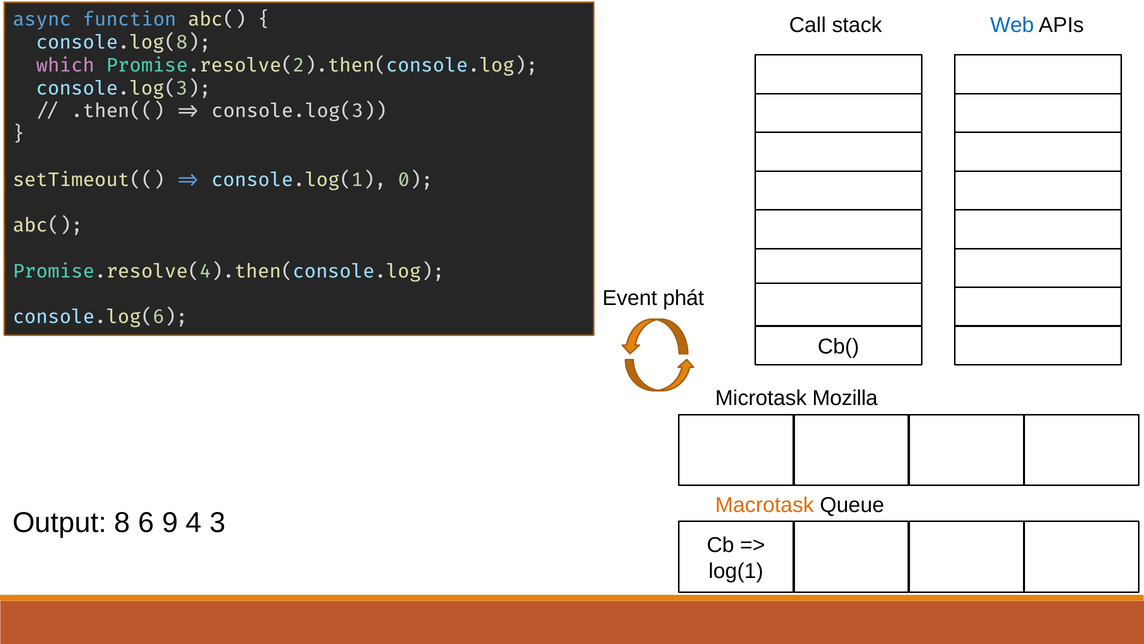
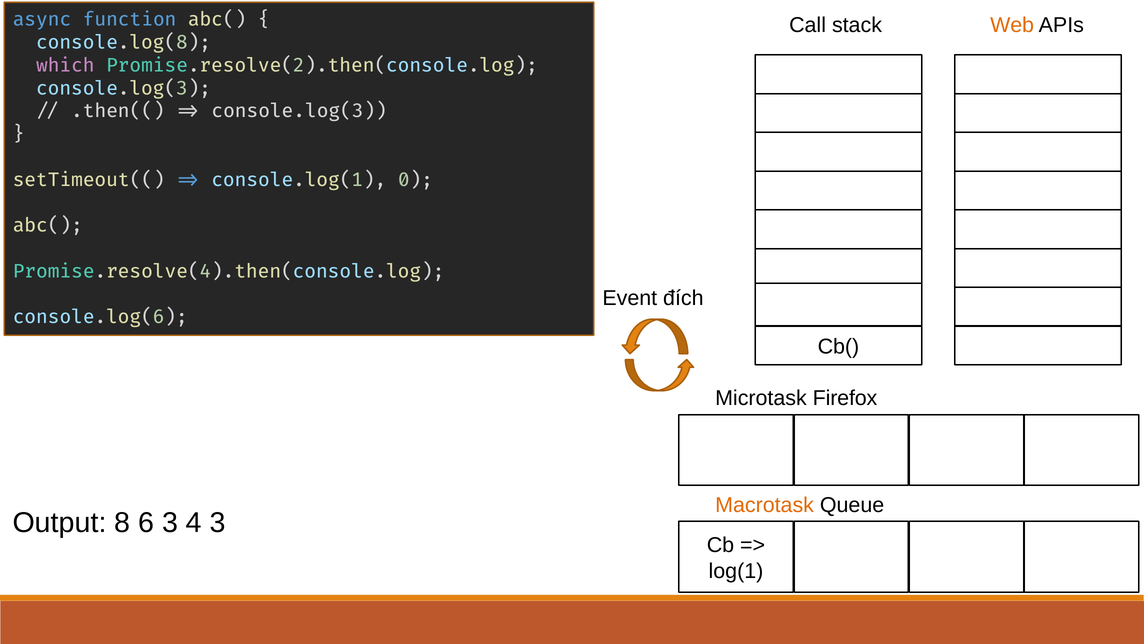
Web colour: blue -> orange
phát: phát -> đích
Mozilla: Mozilla -> Firefox
6 9: 9 -> 3
